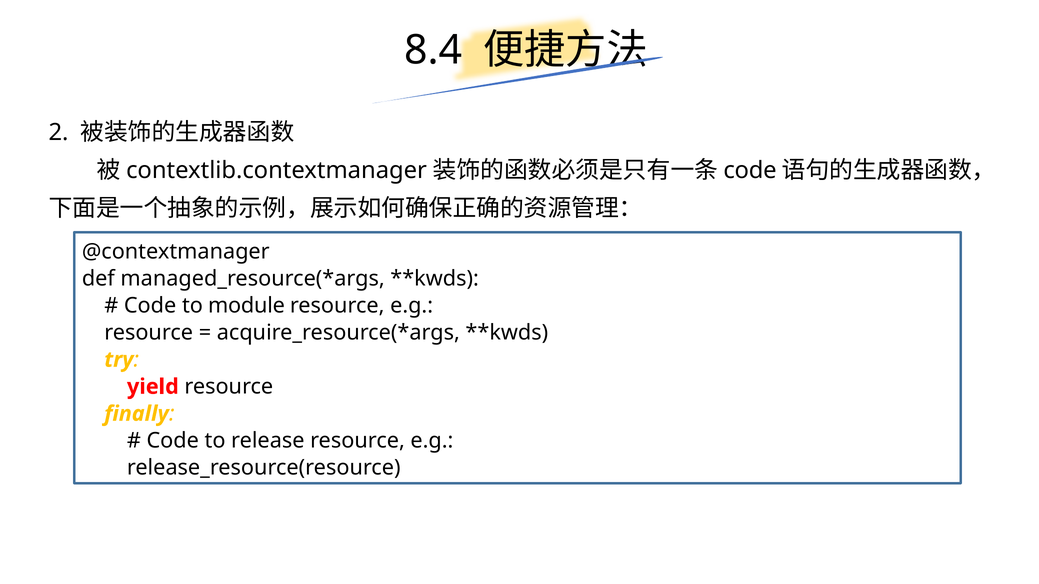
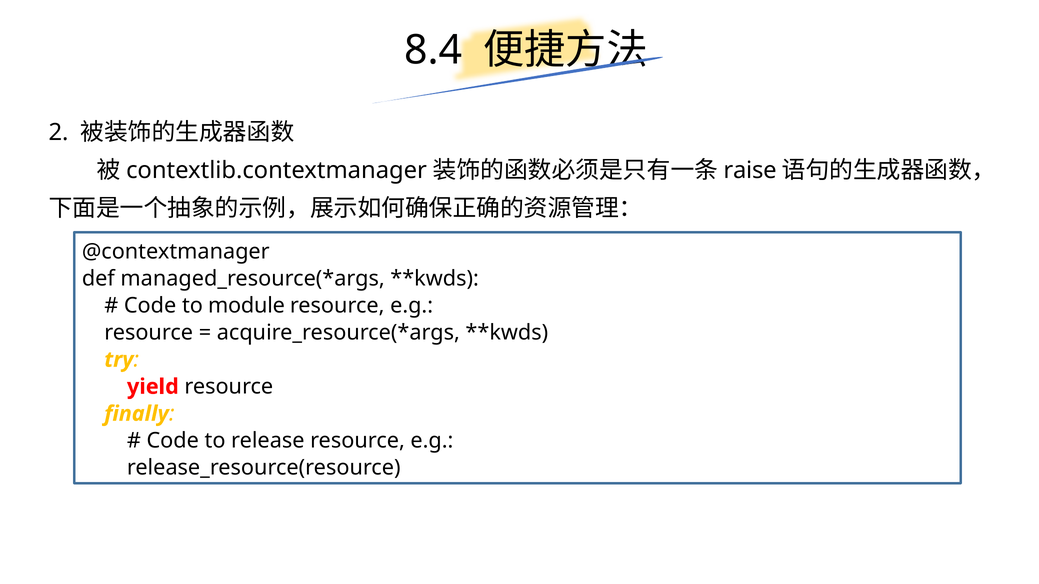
code at (750, 170): code -> raise
